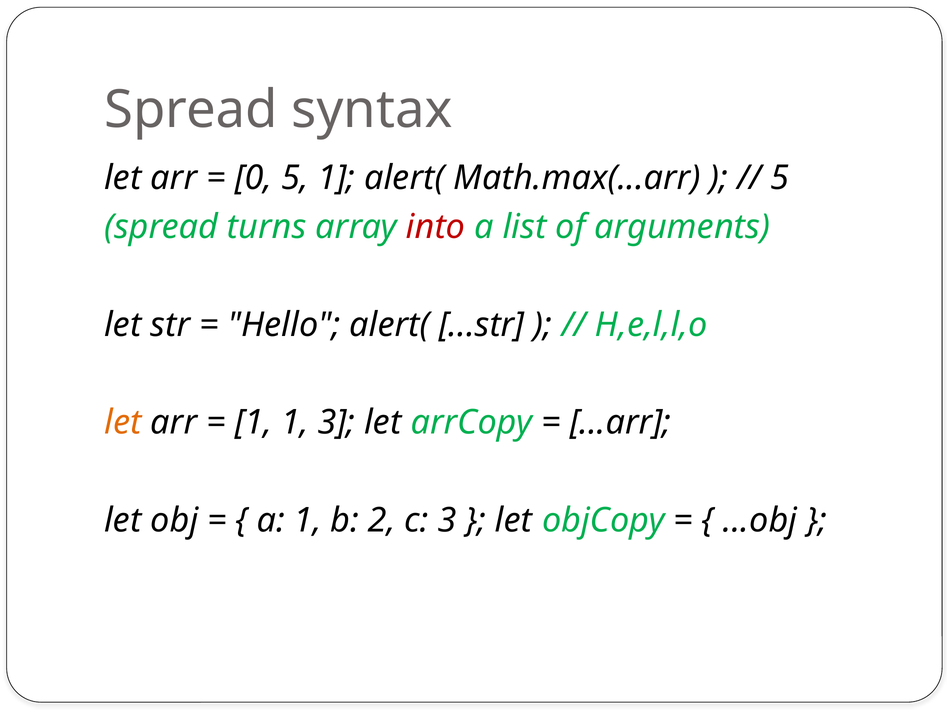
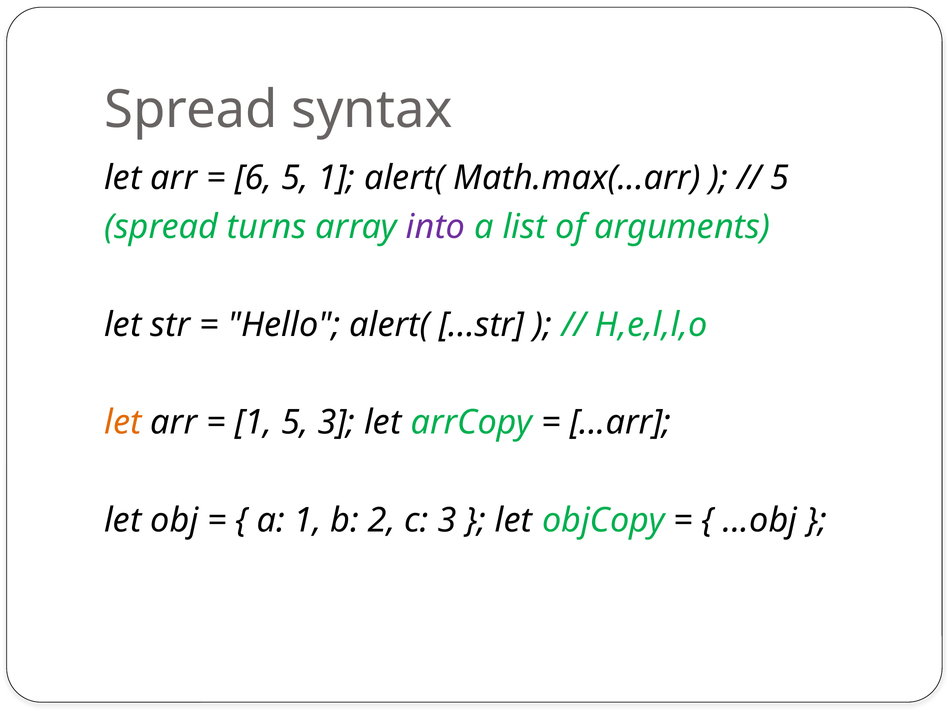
0: 0 -> 6
into colour: red -> purple
1 1: 1 -> 5
